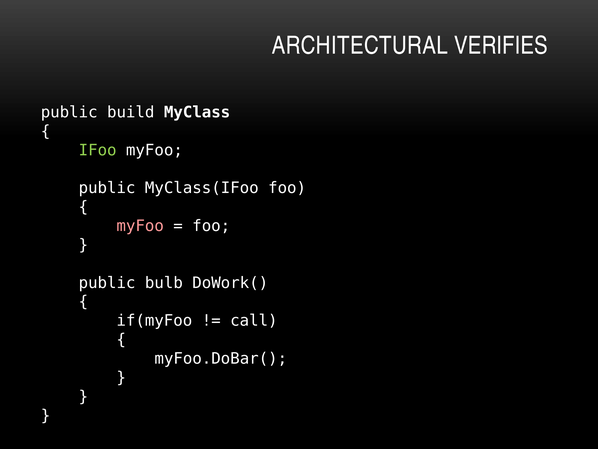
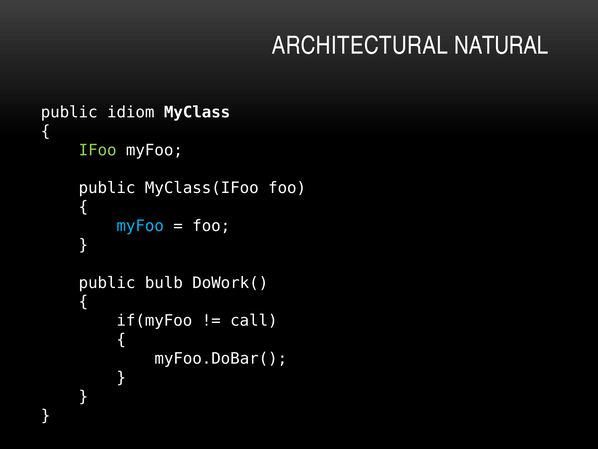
VERIFIES: VERIFIES -> NATURAL
build: build -> idiom
myFoo at (140, 226) colour: pink -> light blue
